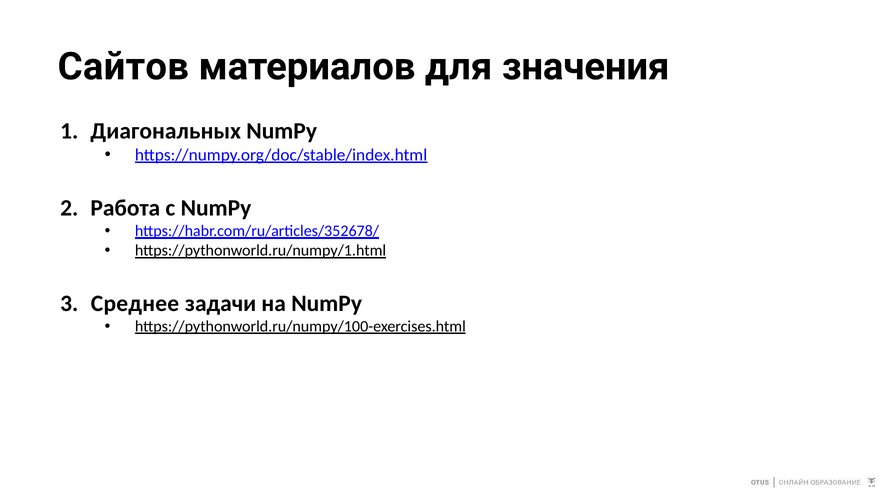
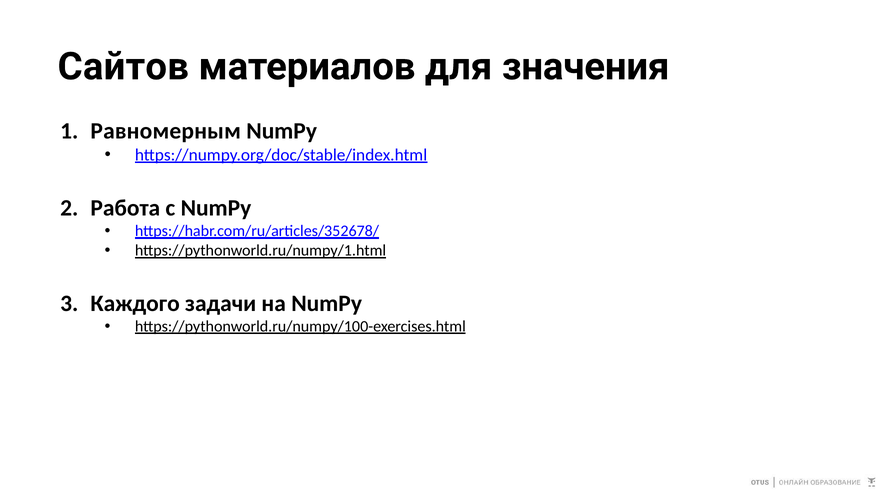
Диагональных: Диагональных -> Равномерным
Среднее: Среднее -> Каждого
